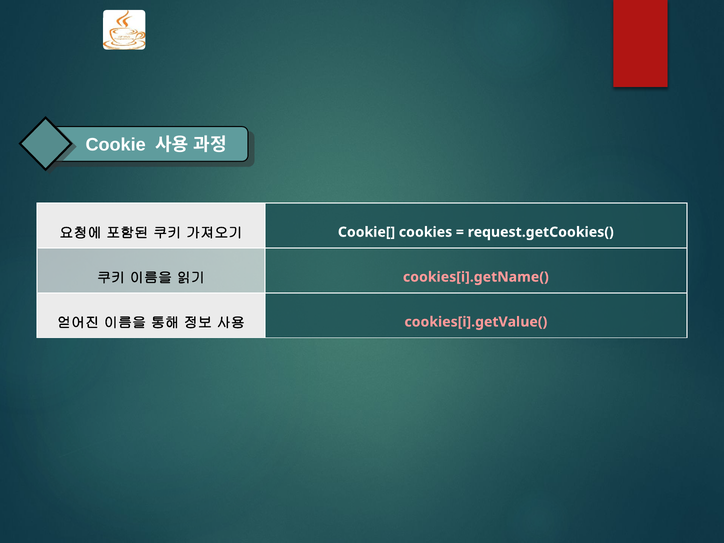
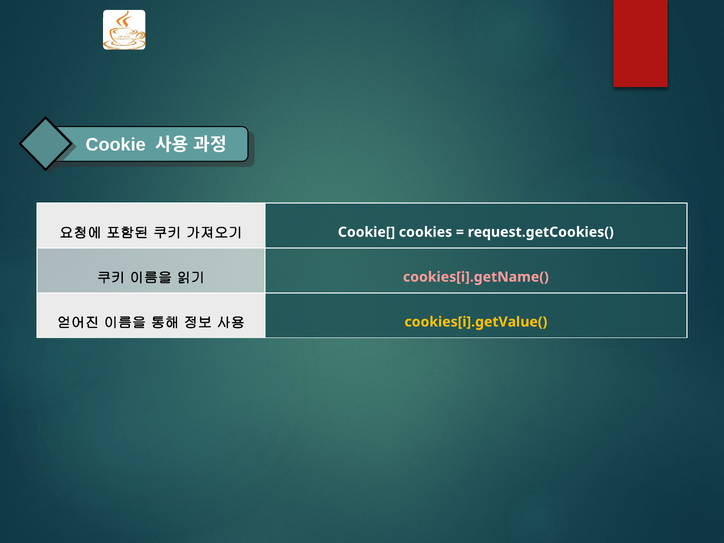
cookies[i].getValue( colour: pink -> yellow
